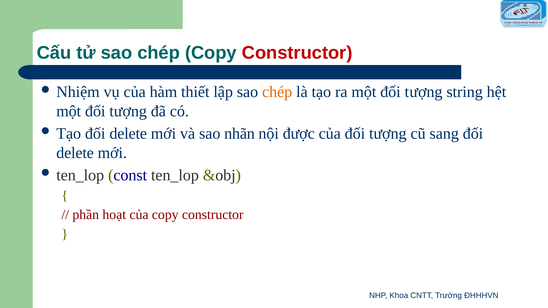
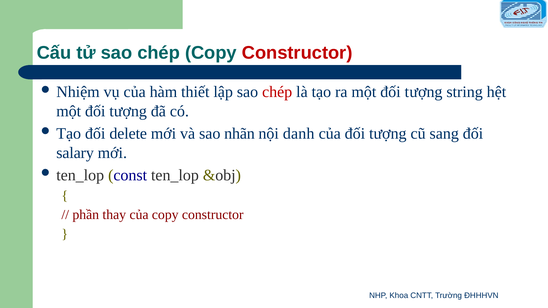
chép at (277, 92) colour: orange -> red
được: được -> danh
delete at (75, 153): delete -> salary
hoạt: hoạt -> thay
